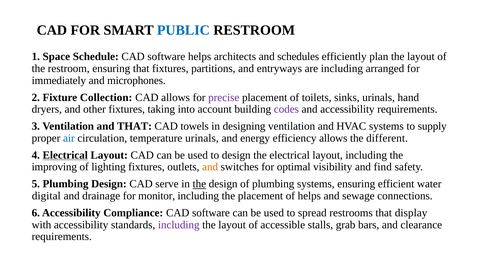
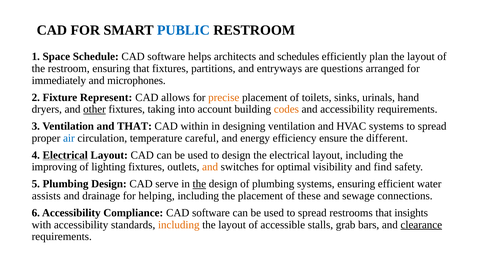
are including: including -> questions
Collection: Collection -> Represent
precise colour: purple -> orange
other underline: none -> present
codes colour: purple -> orange
towels: towels -> within
systems to supply: supply -> spread
temperature urinals: urinals -> careful
efficiency allows: allows -> ensure
digital: digital -> assists
monitor: monitor -> helping
of helps: helps -> these
display: display -> insights
including at (179, 224) colour: purple -> orange
clearance underline: none -> present
